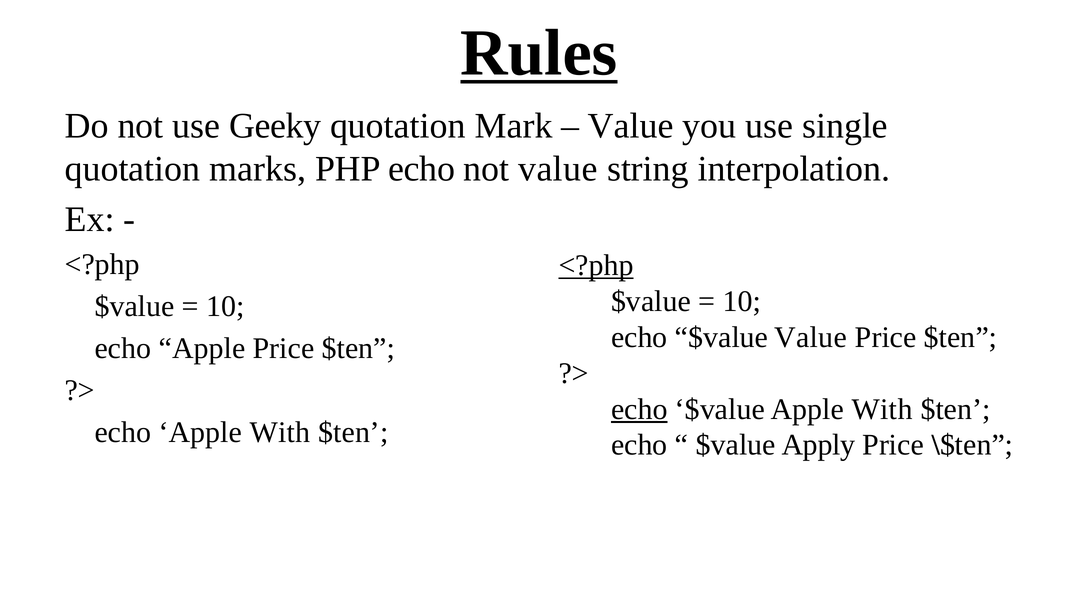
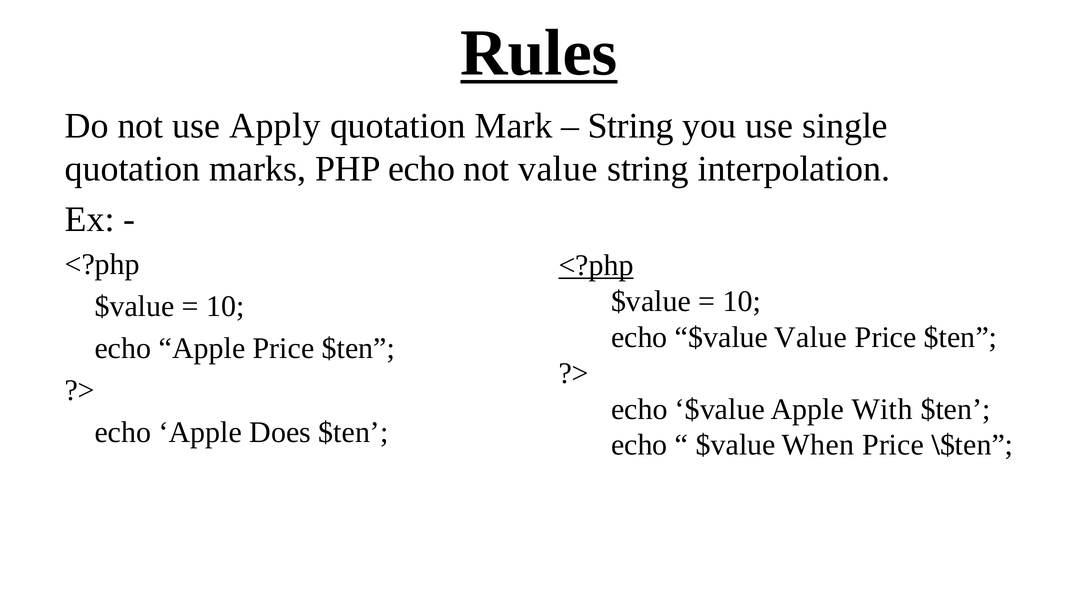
Geeky: Geeky -> Apply
Value at (631, 126): Value -> String
echo at (639, 409) underline: present -> none
echo Apple With: With -> Does
Apply: Apply -> When
